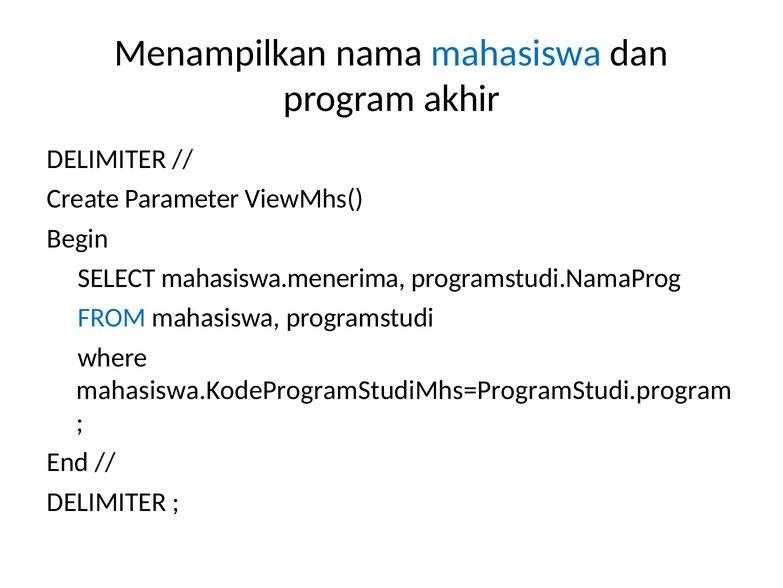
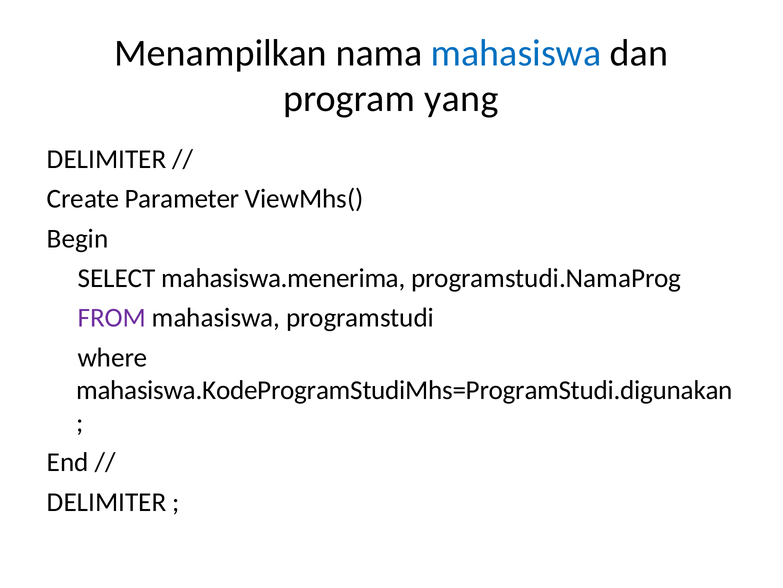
akhir: akhir -> yang
FROM colour: blue -> purple
mahasiswa.KodeProgramStudiMhs=ProgramStudi.program: mahasiswa.KodeProgramStudiMhs=ProgramStudi.program -> mahasiswa.KodeProgramStudiMhs=ProgramStudi.digunakan
